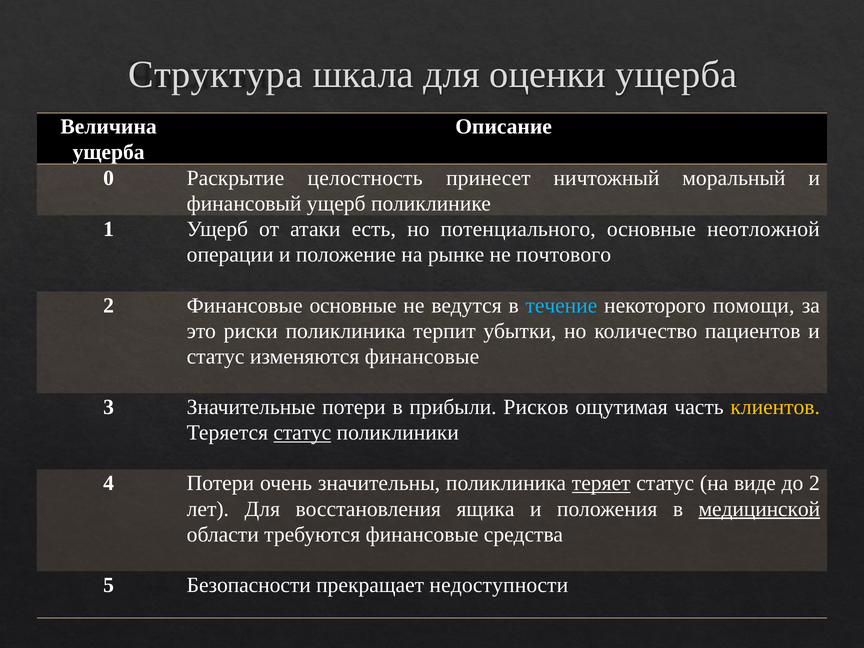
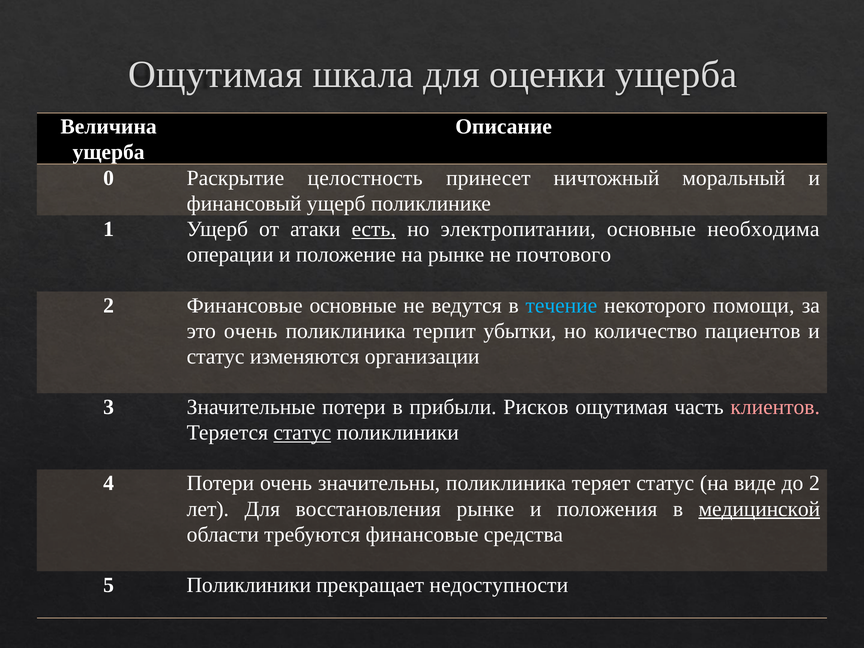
Структура at (215, 75): Структура -> Ощутимая
есть underline: none -> present
потенциального: потенциального -> электропитании
неотложной: неотложной -> необходима
это риски: риски -> очень
изменяются финансовые: финансовые -> организации
клиентов colour: yellow -> pink
теряет underline: present -> none
восстановления ящика: ящика -> рынке
5 Безопасности: Безопасности -> Поликлиники
